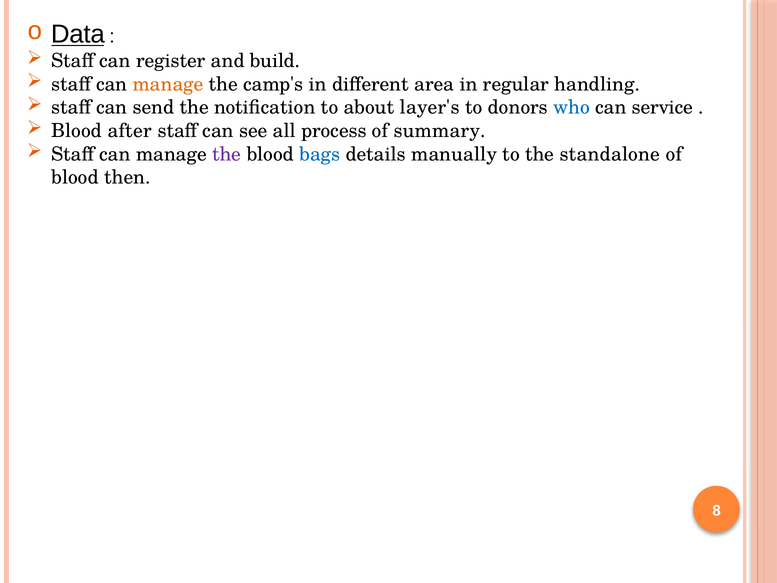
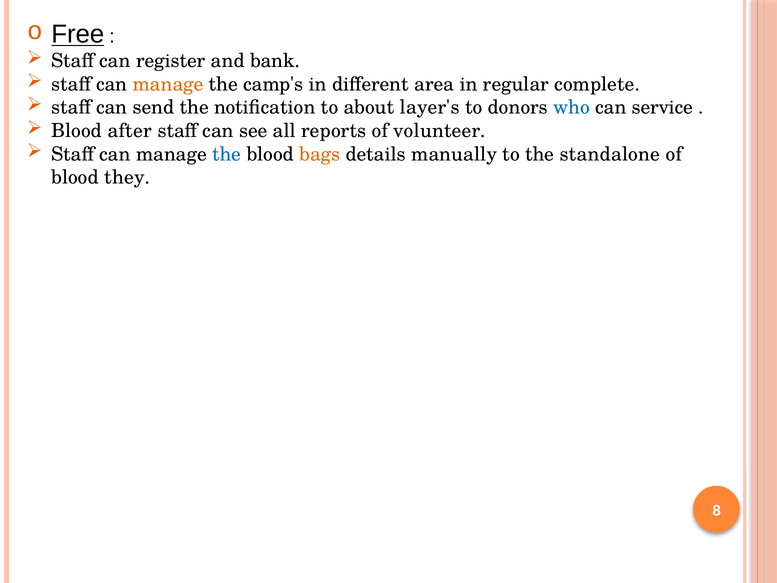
Data: Data -> Free
build: build -> bank
handling: handling -> complete
process: process -> reports
summary: summary -> volunteer
the at (227, 154) colour: purple -> blue
bags colour: blue -> orange
then: then -> they
